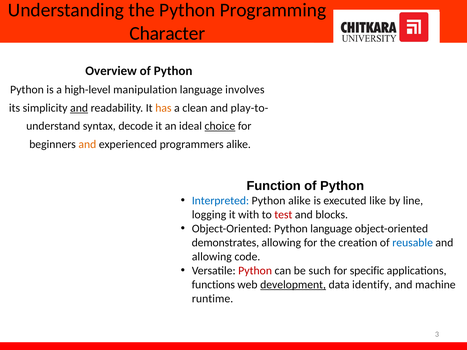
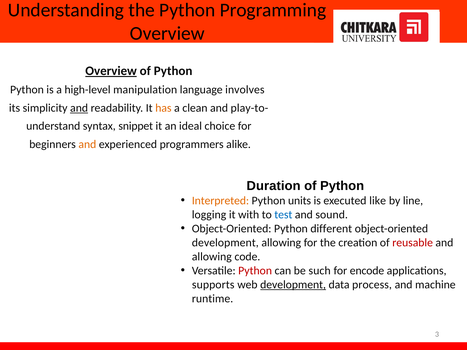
Character at (167, 34): Character -> Overview
Overview at (111, 71) underline: none -> present
decode: decode -> snippet
choice underline: present -> none
Function: Function -> Duration
Interpreted colour: blue -> orange
Python alike: alike -> units
test colour: red -> blue
blocks: blocks -> sound
Python language: language -> different
demonstrates at (225, 243): demonstrates -> development
reusable colour: blue -> red
specific: specific -> encode
functions: functions -> supports
identify: identify -> process
